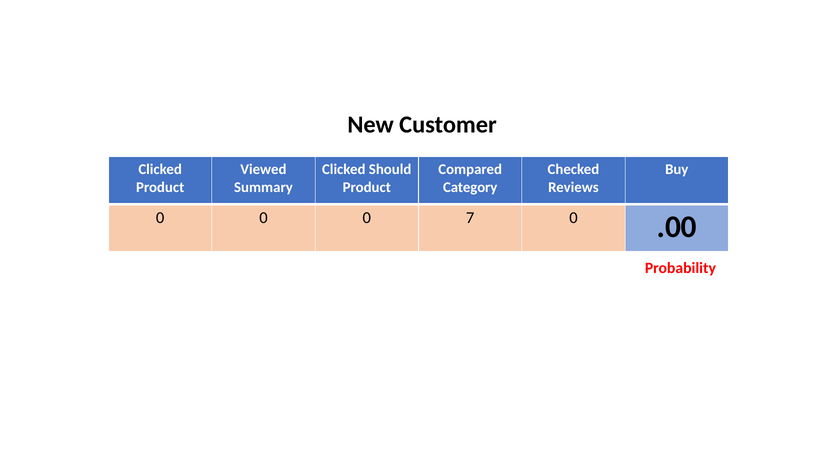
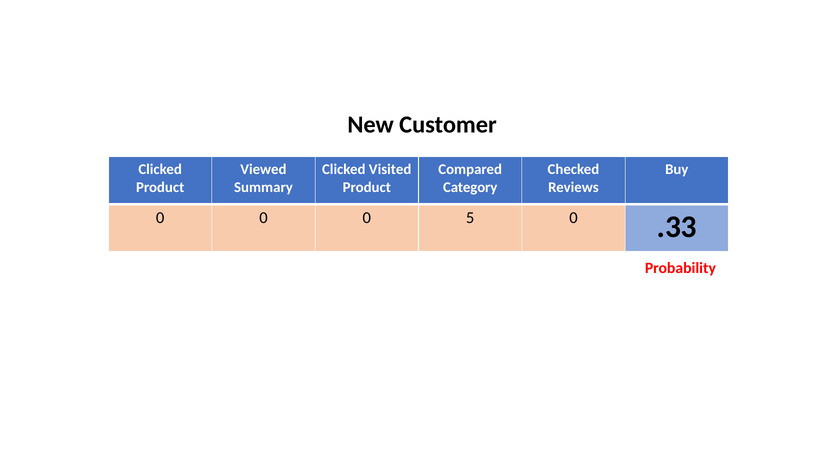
Should: Should -> Visited
7: 7 -> 5
.00: .00 -> .33
